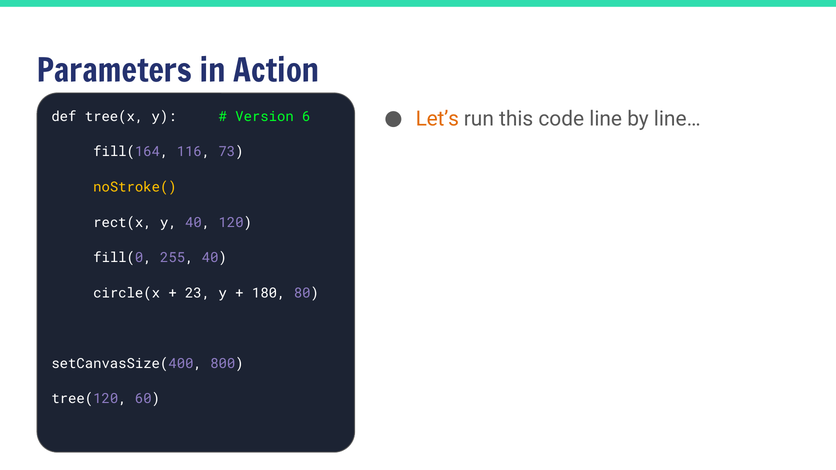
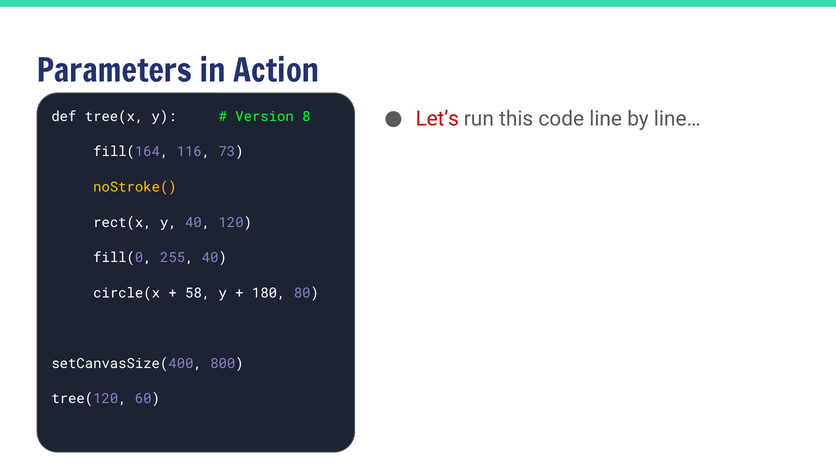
Let’s colour: orange -> red
6: 6 -> 8
23: 23 -> 58
